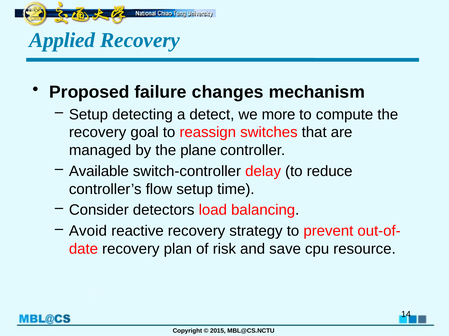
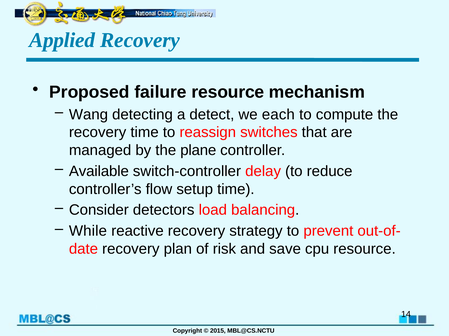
failure changes: changes -> resource
Setup at (88, 115): Setup -> Wang
more: more -> each
recovery goal: goal -> time
Avoid: Avoid -> While
